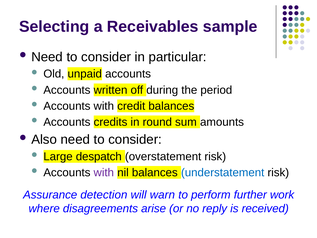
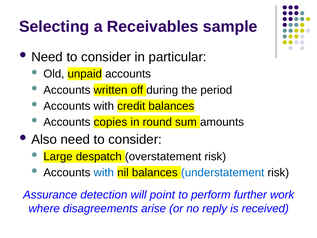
credits: credits -> copies
with at (104, 172) colour: purple -> blue
warn: warn -> point
